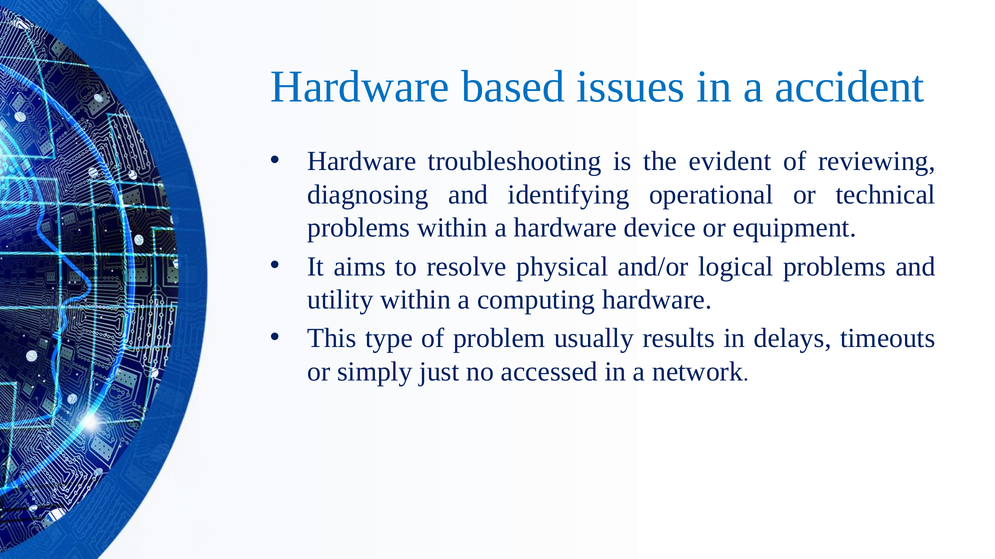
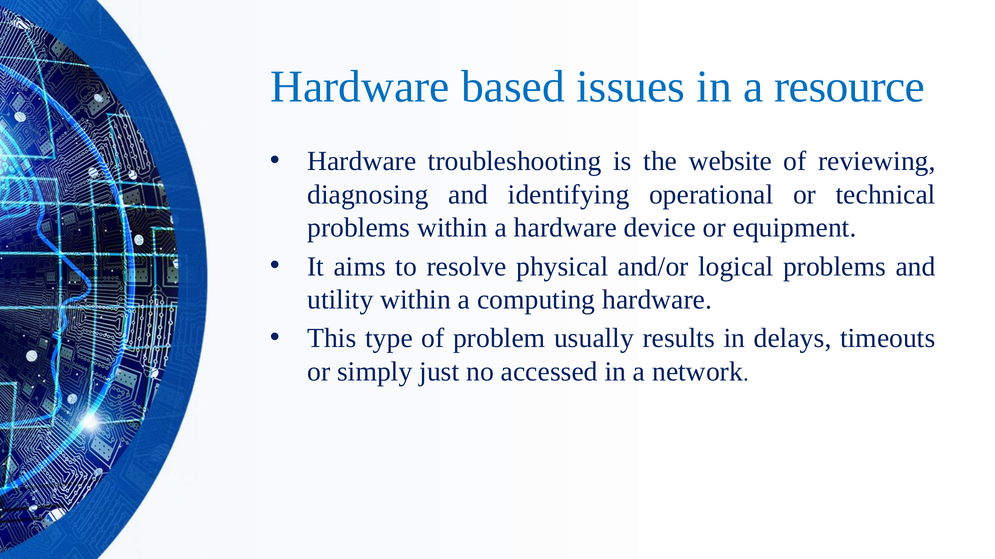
accident: accident -> resource
evident: evident -> website
